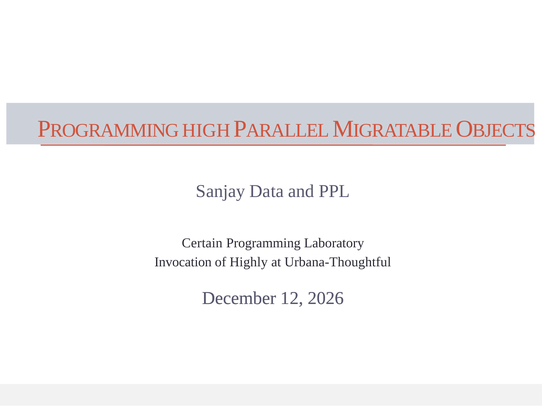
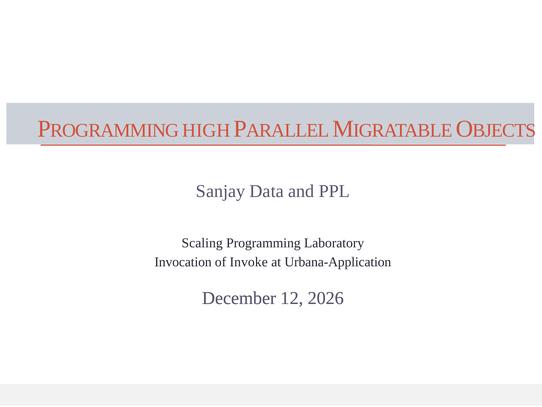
Certain: Certain -> Scaling
Highly: Highly -> Invoke
Urbana-Thoughtful: Urbana-Thoughtful -> Urbana-Application
